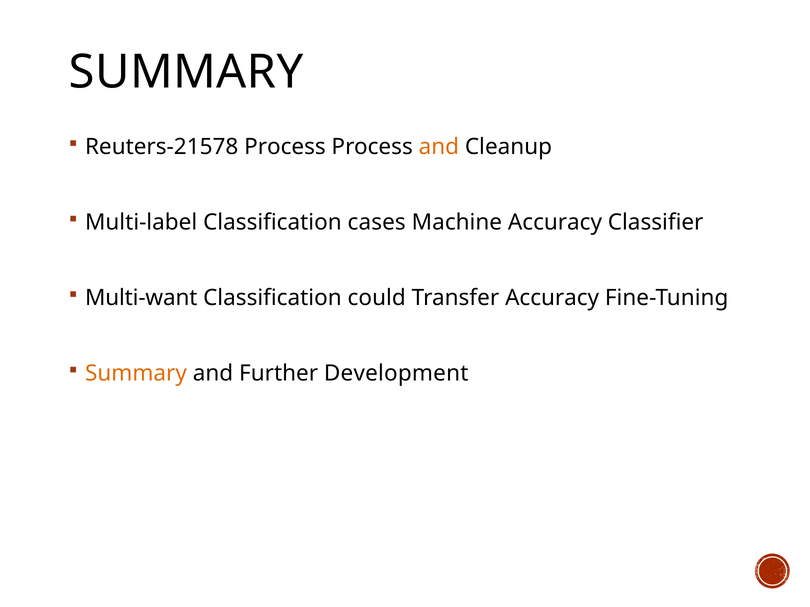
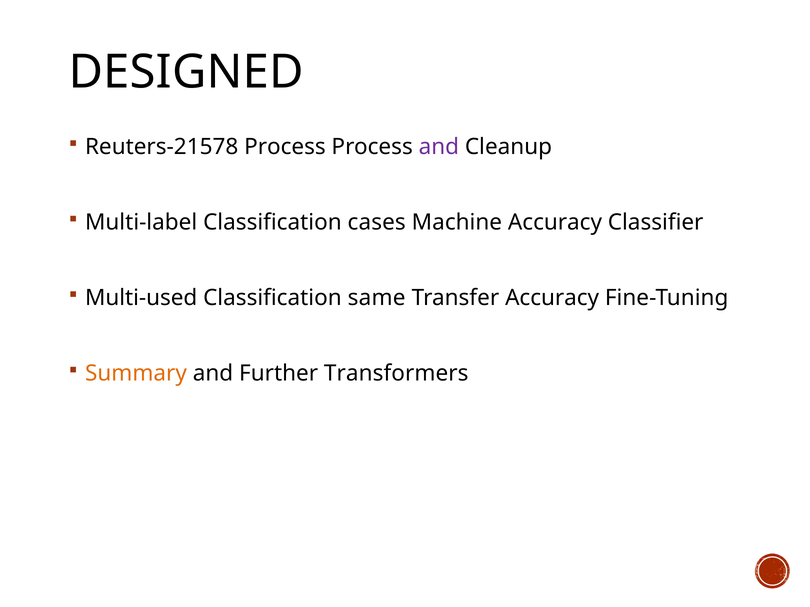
SUMMARY at (186, 72): SUMMARY -> DESIGNED
and at (439, 147) colour: orange -> purple
Multi-want: Multi-want -> Multi-used
could: could -> same
Development: Development -> Transformers
